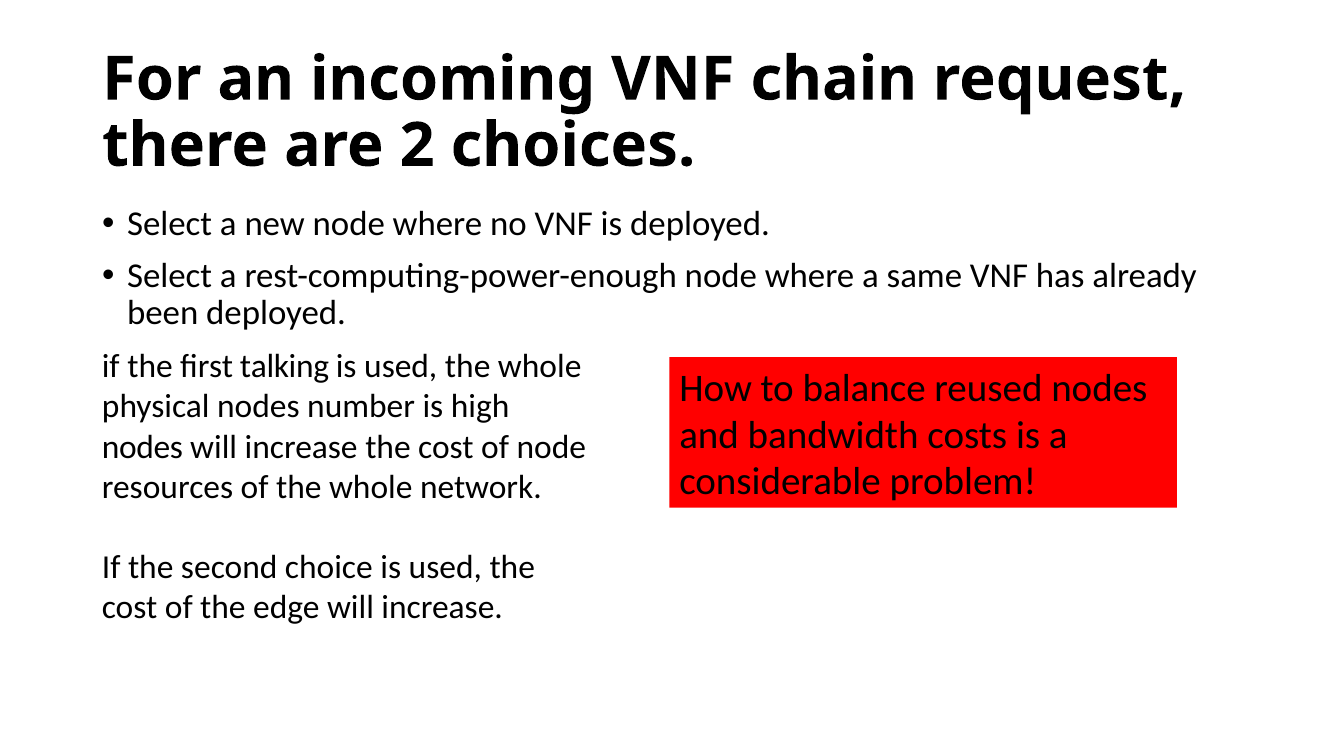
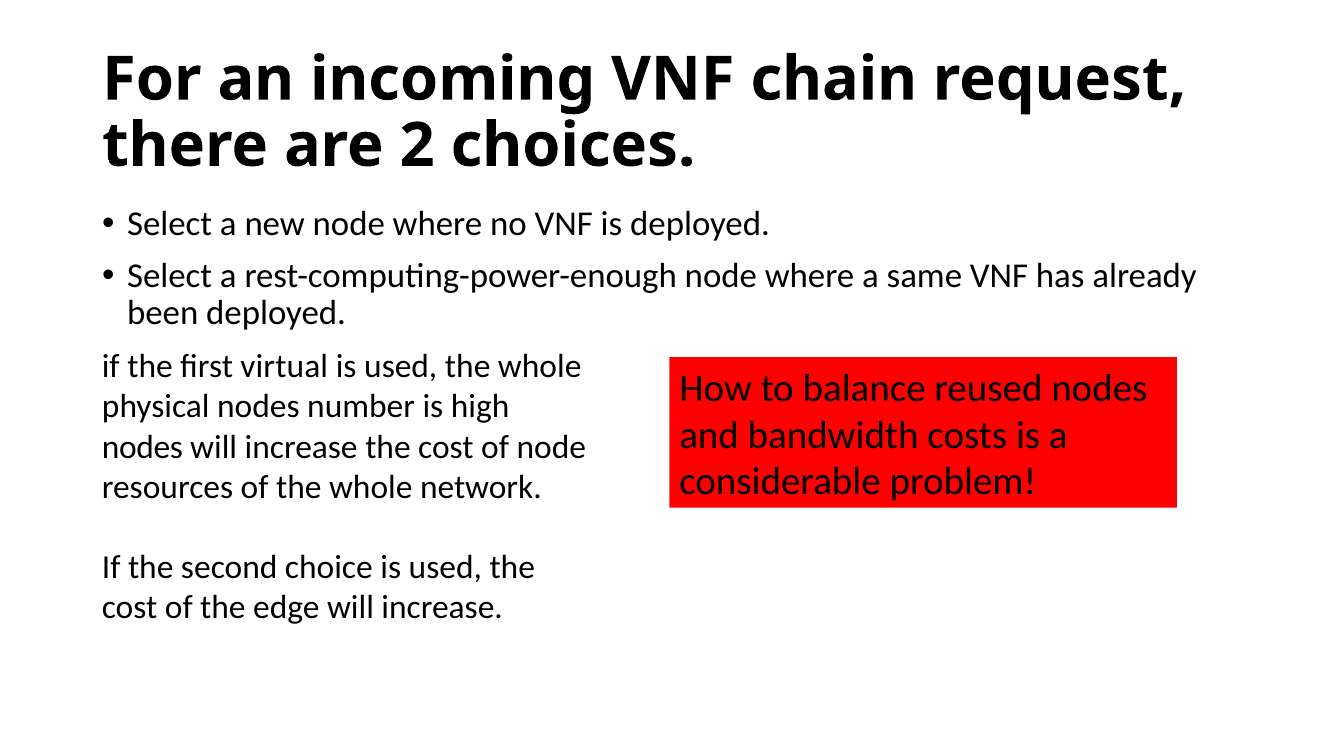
talking: talking -> virtual
